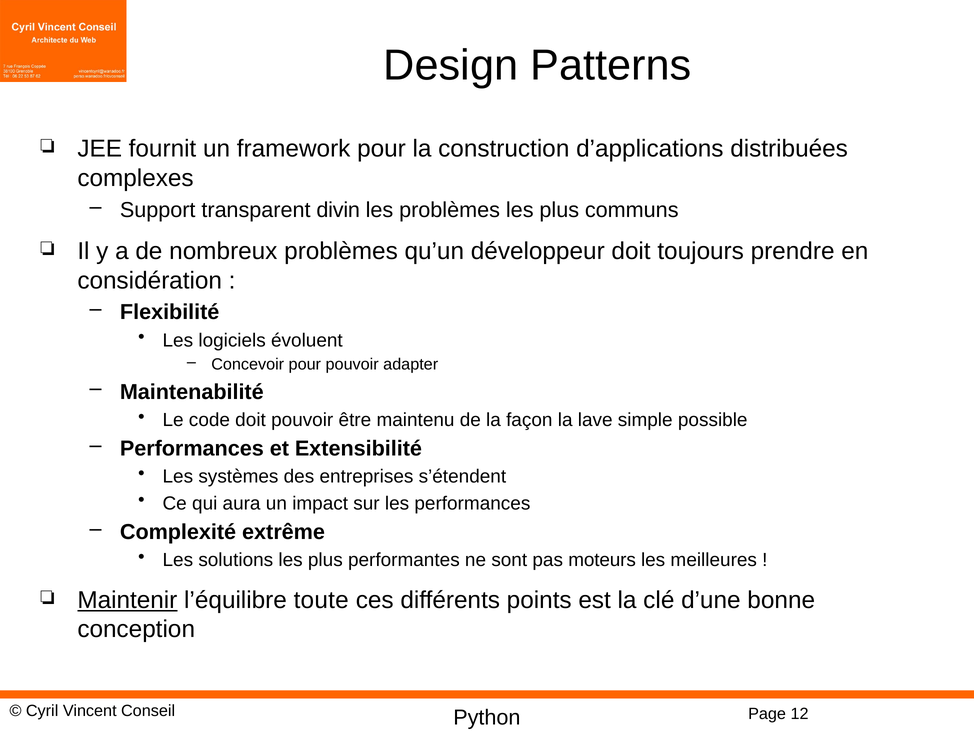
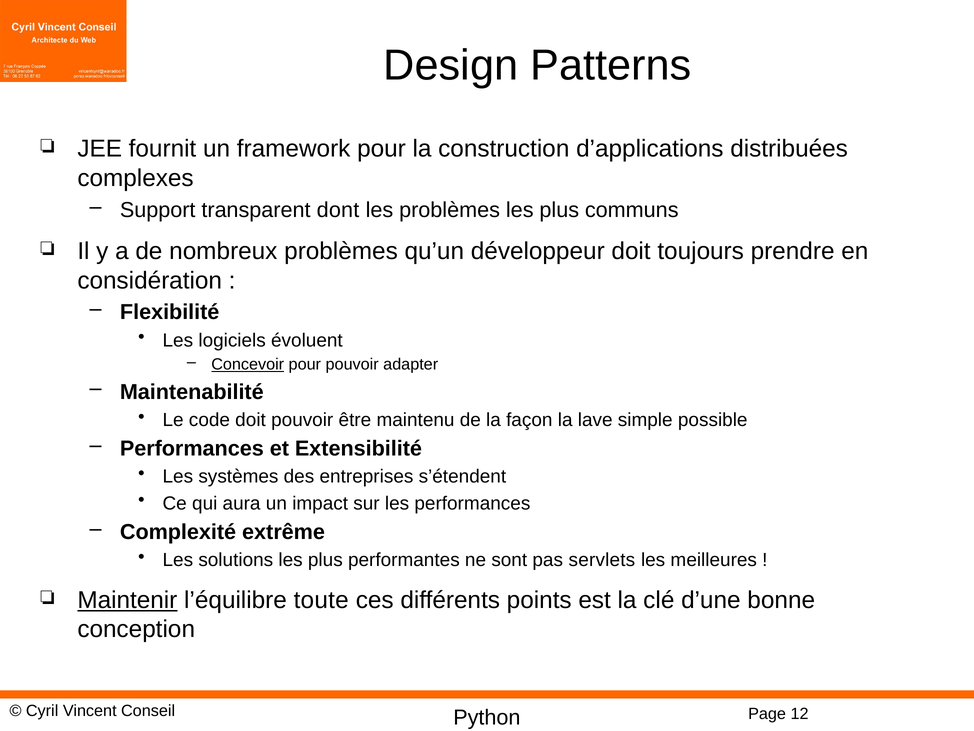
divin: divin -> dont
Concevoir underline: none -> present
moteurs: moteurs -> servlets
